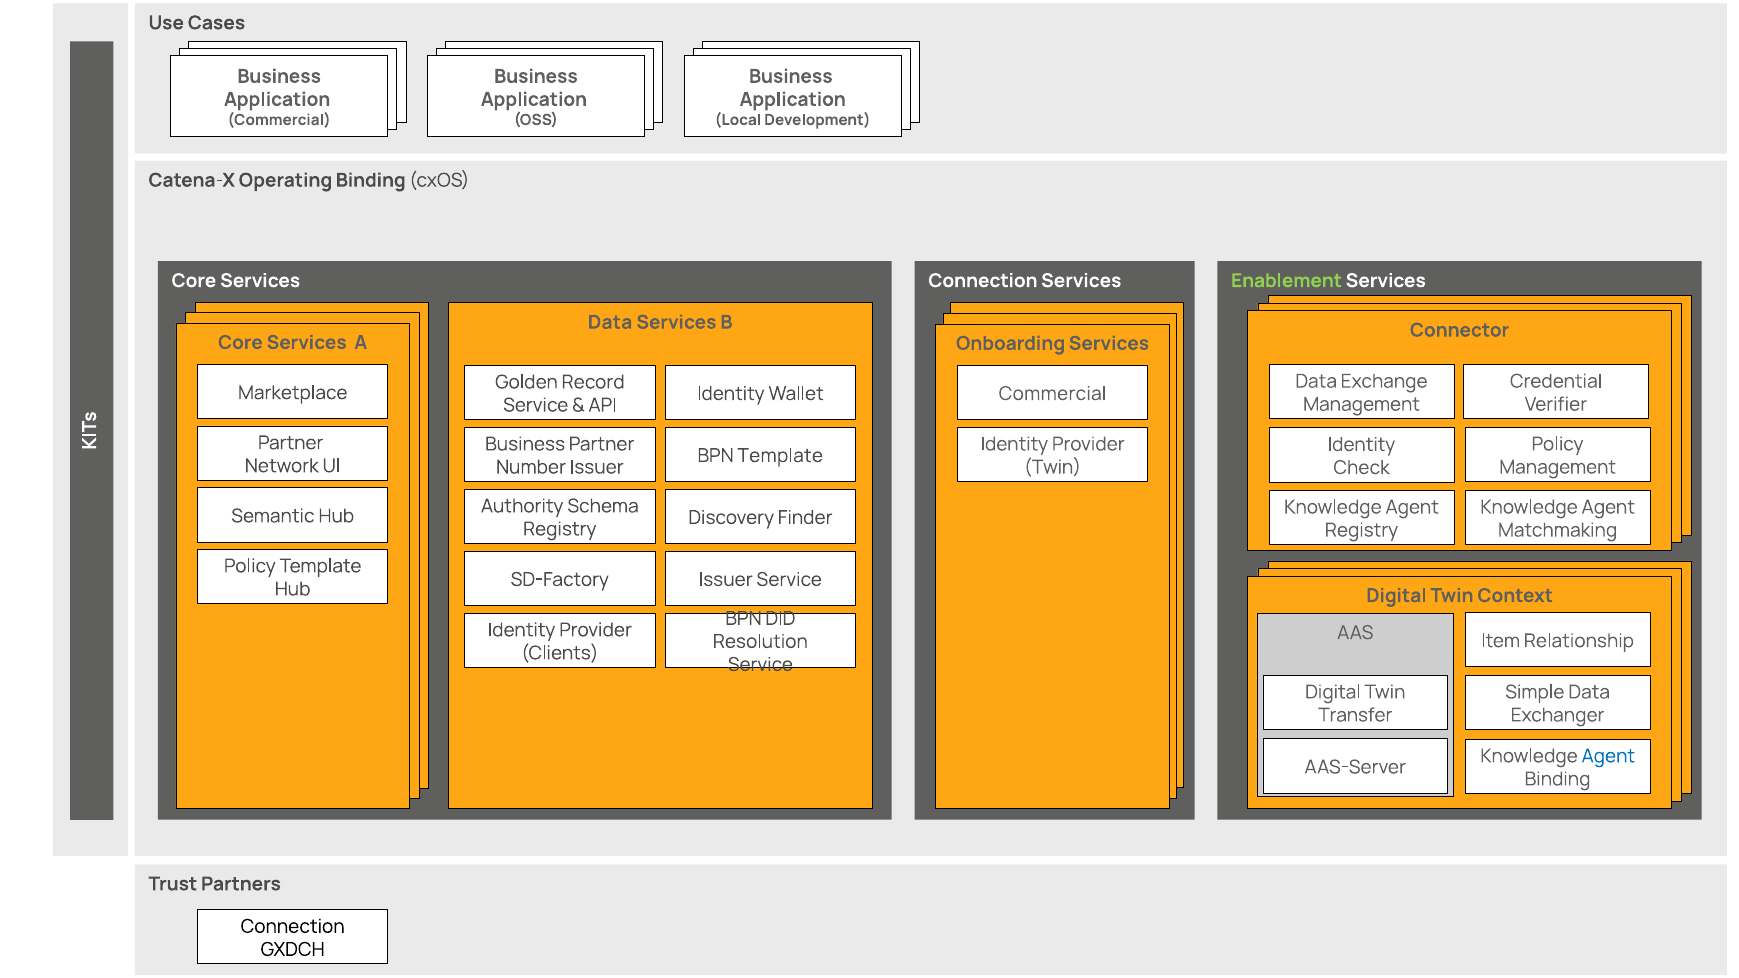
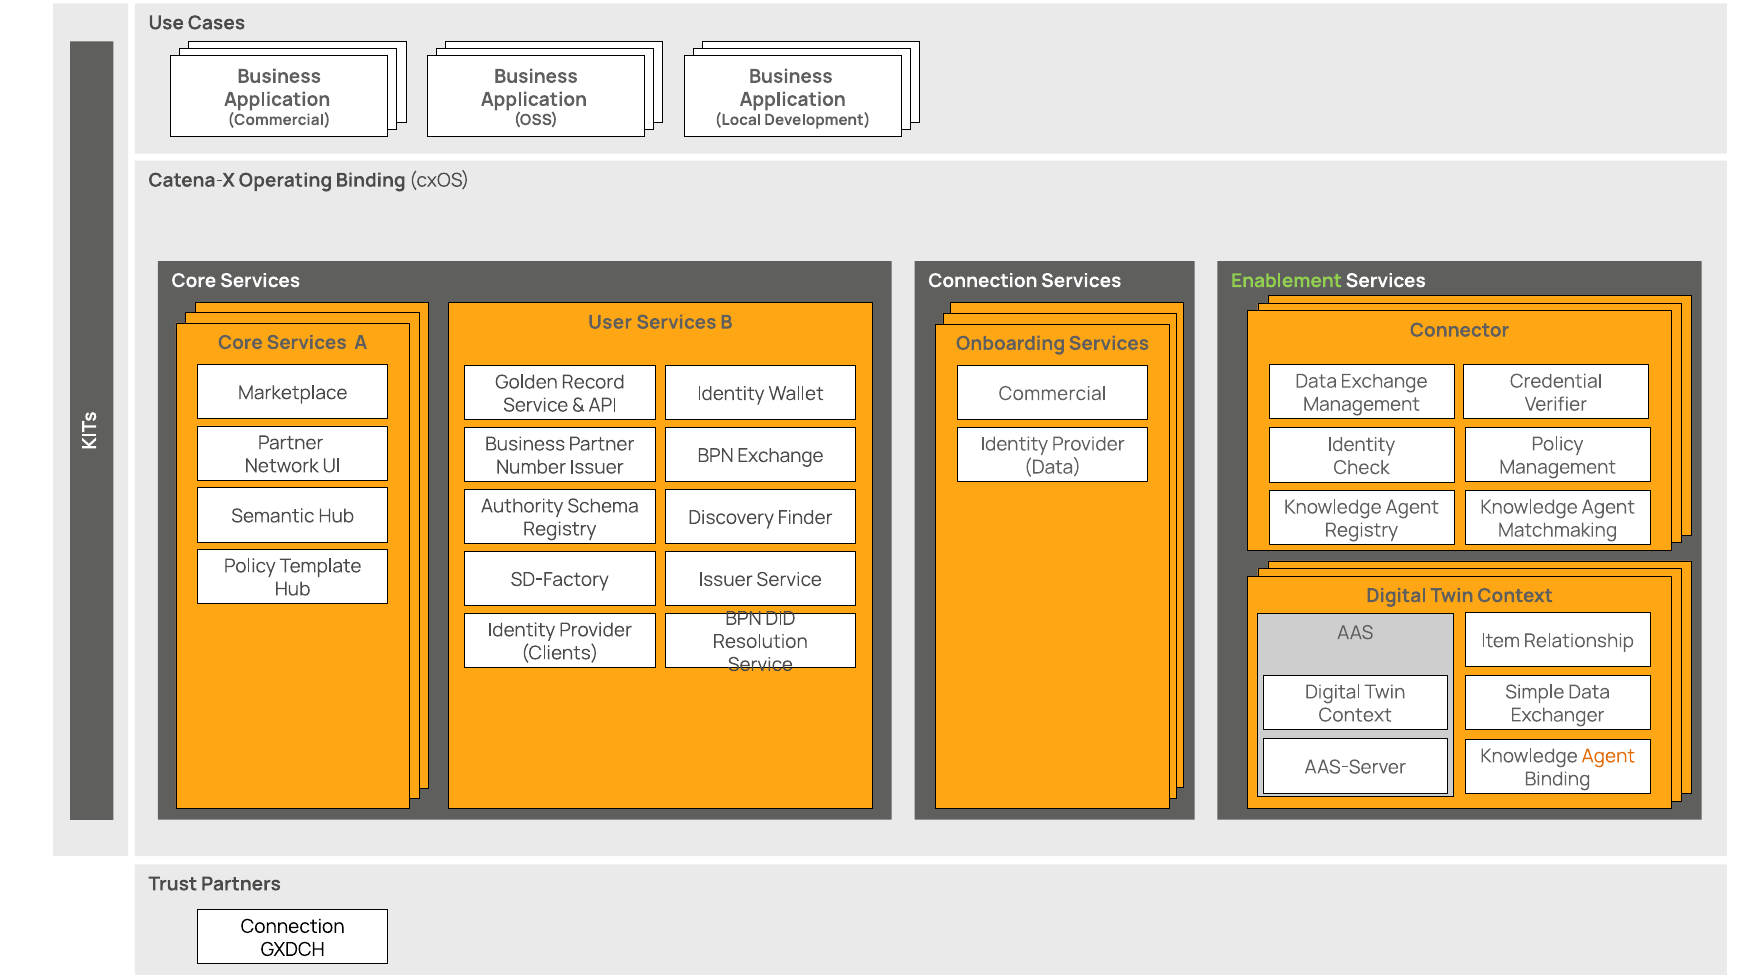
Data at (610, 322): Data -> User
BPN Template: Template -> Exchange
Twin at (1053, 467): Twin -> Data
Transfer at (1355, 715): Transfer -> Context
Agent at (1608, 756) colour: blue -> orange
